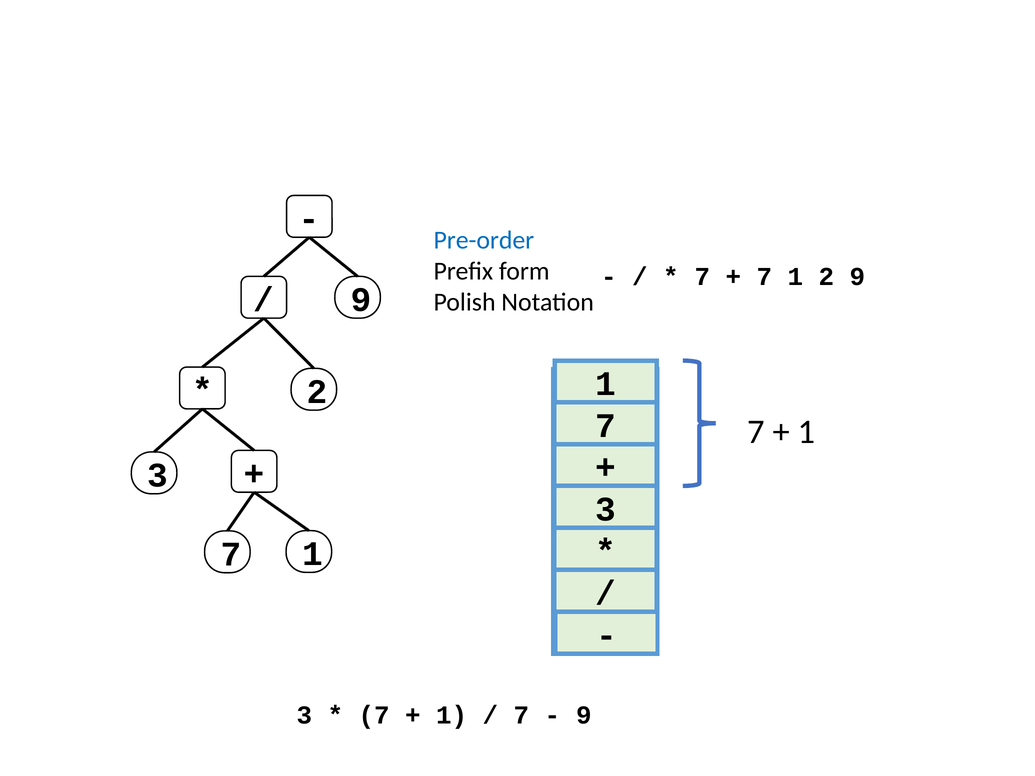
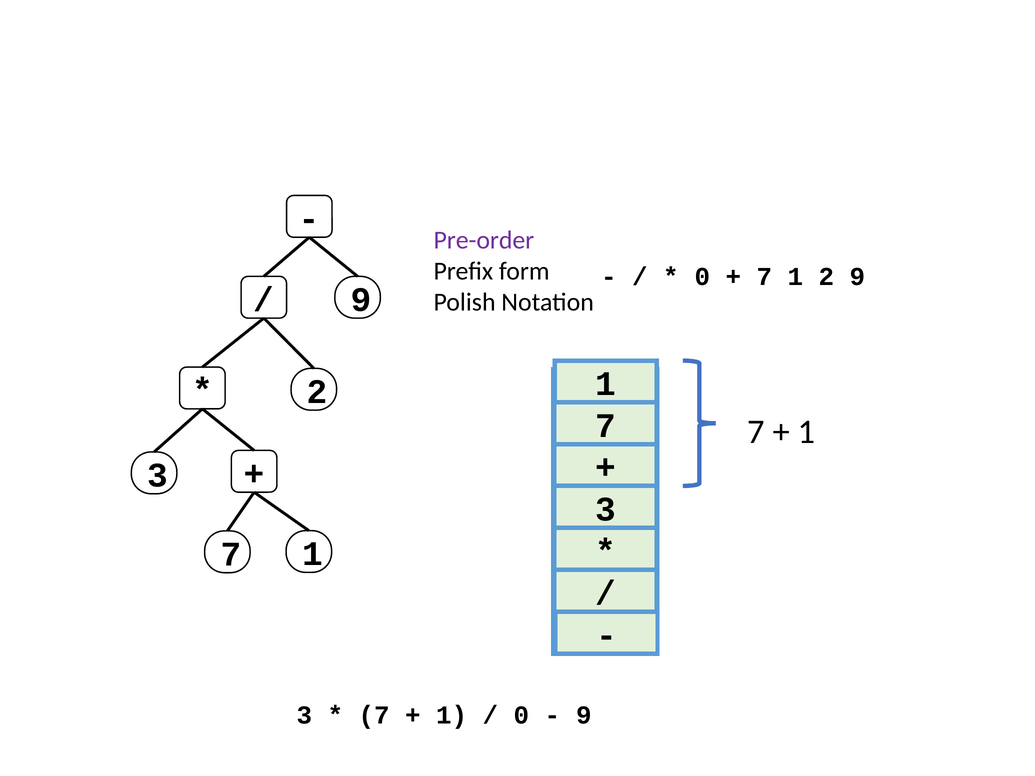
Pre-order colour: blue -> purple
7 at (702, 277): 7 -> 0
7 at (522, 716): 7 -> 0
